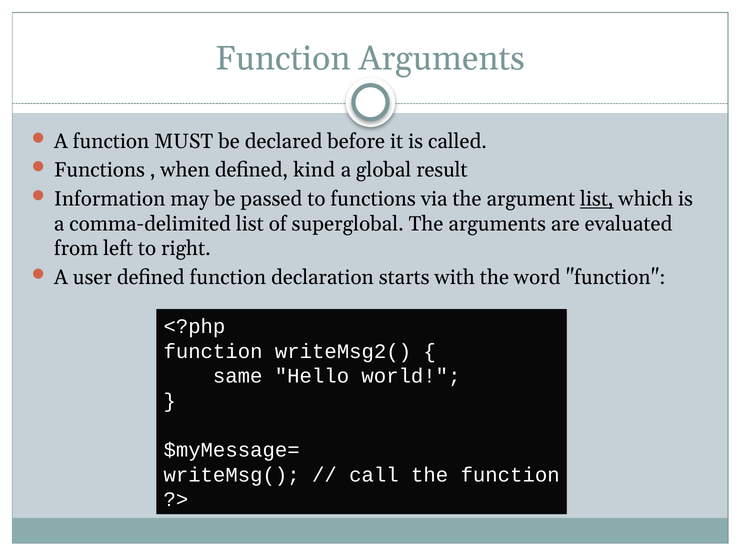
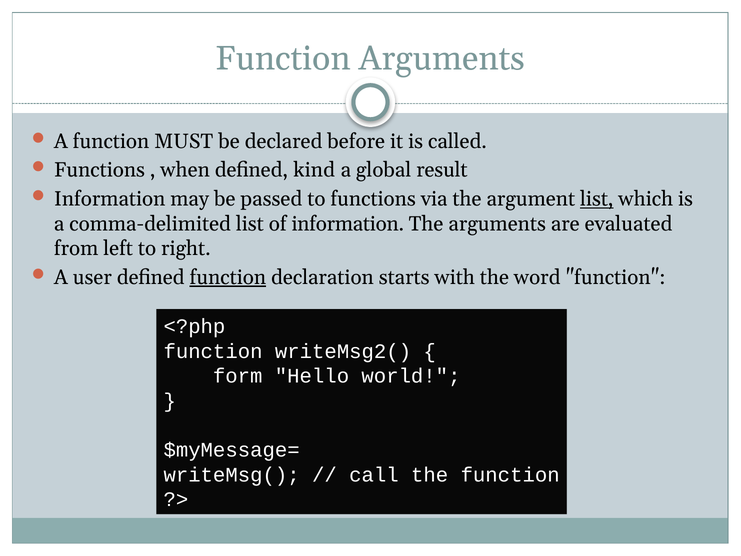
of superglobal: superglobal -> information
function at (228, 277) underline: none -> present
same: same -> form
